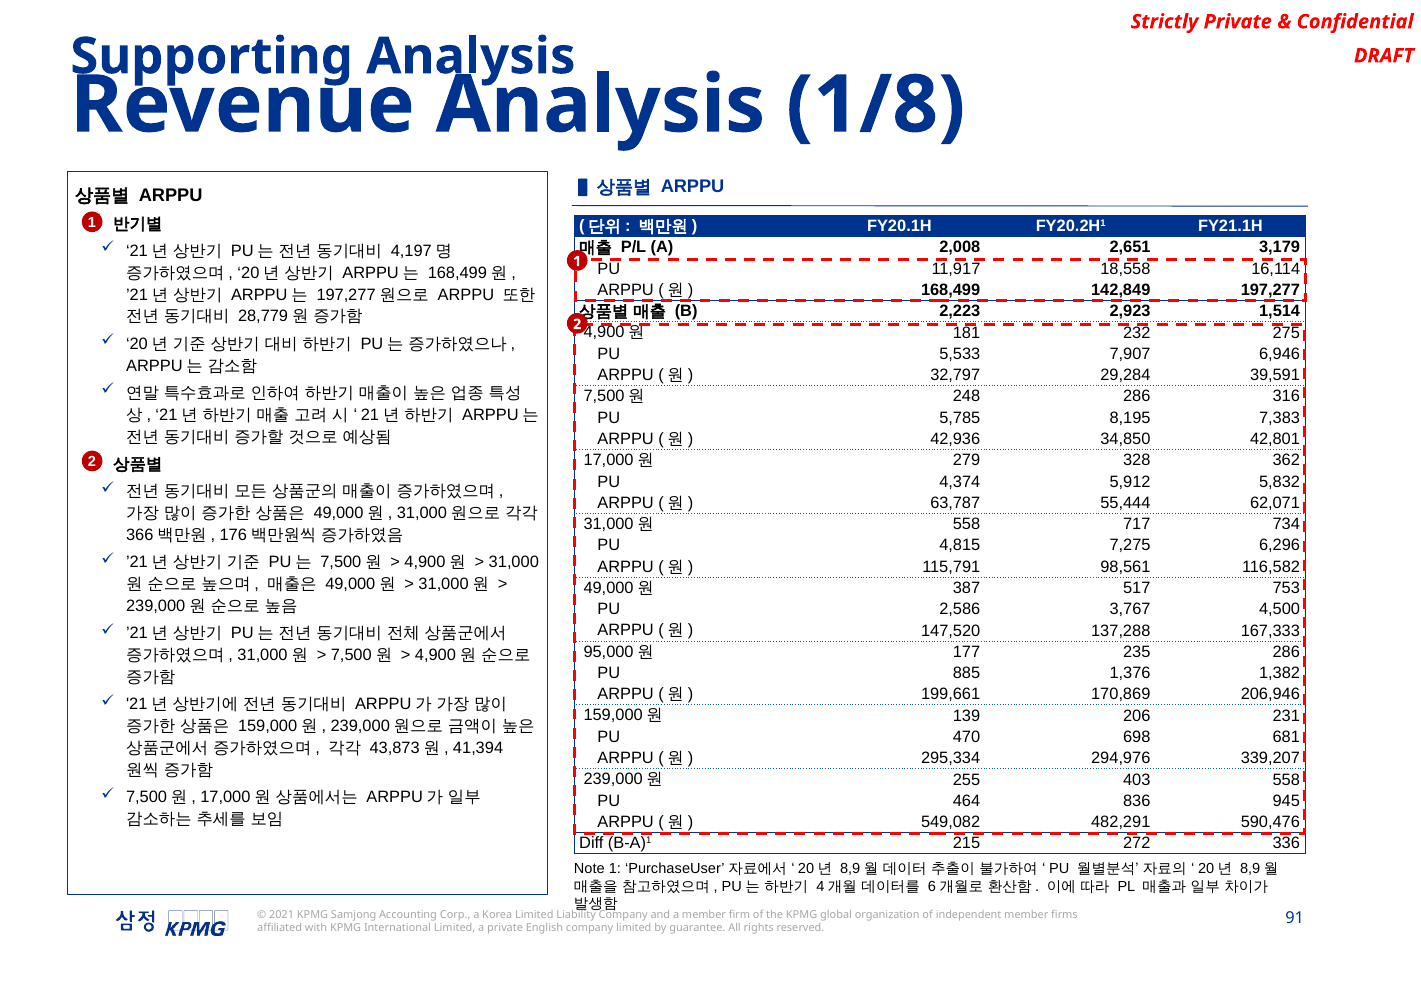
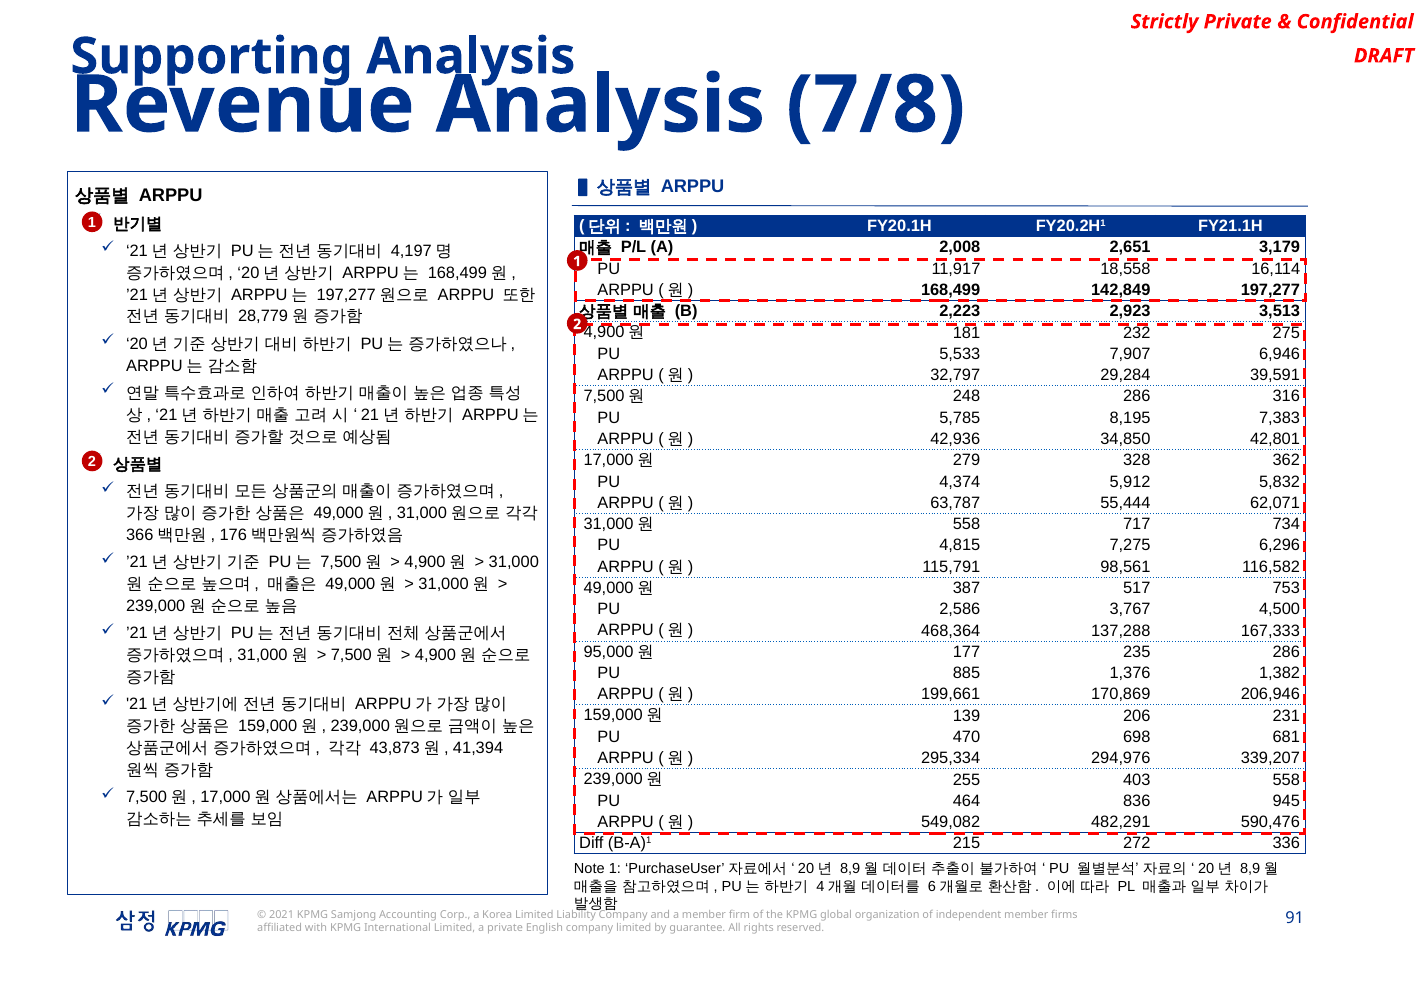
1/8: 1/8 -> 7/8
1,514: 1,514 -> 3,513
147,520: 147,520 -> 468,364
